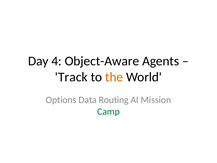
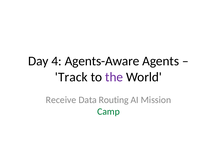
Object-Aware: Object-Aware -> Agents-Aware
the colour: orange -> purple
Options: Options -> Receive
